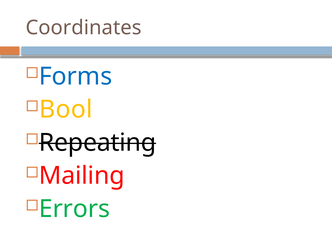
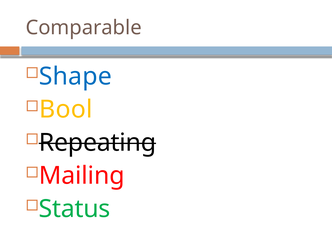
Coordinates: Coordinates -> Comparable
Forms: Forms -> Shape
Errors: Errors -> Status
